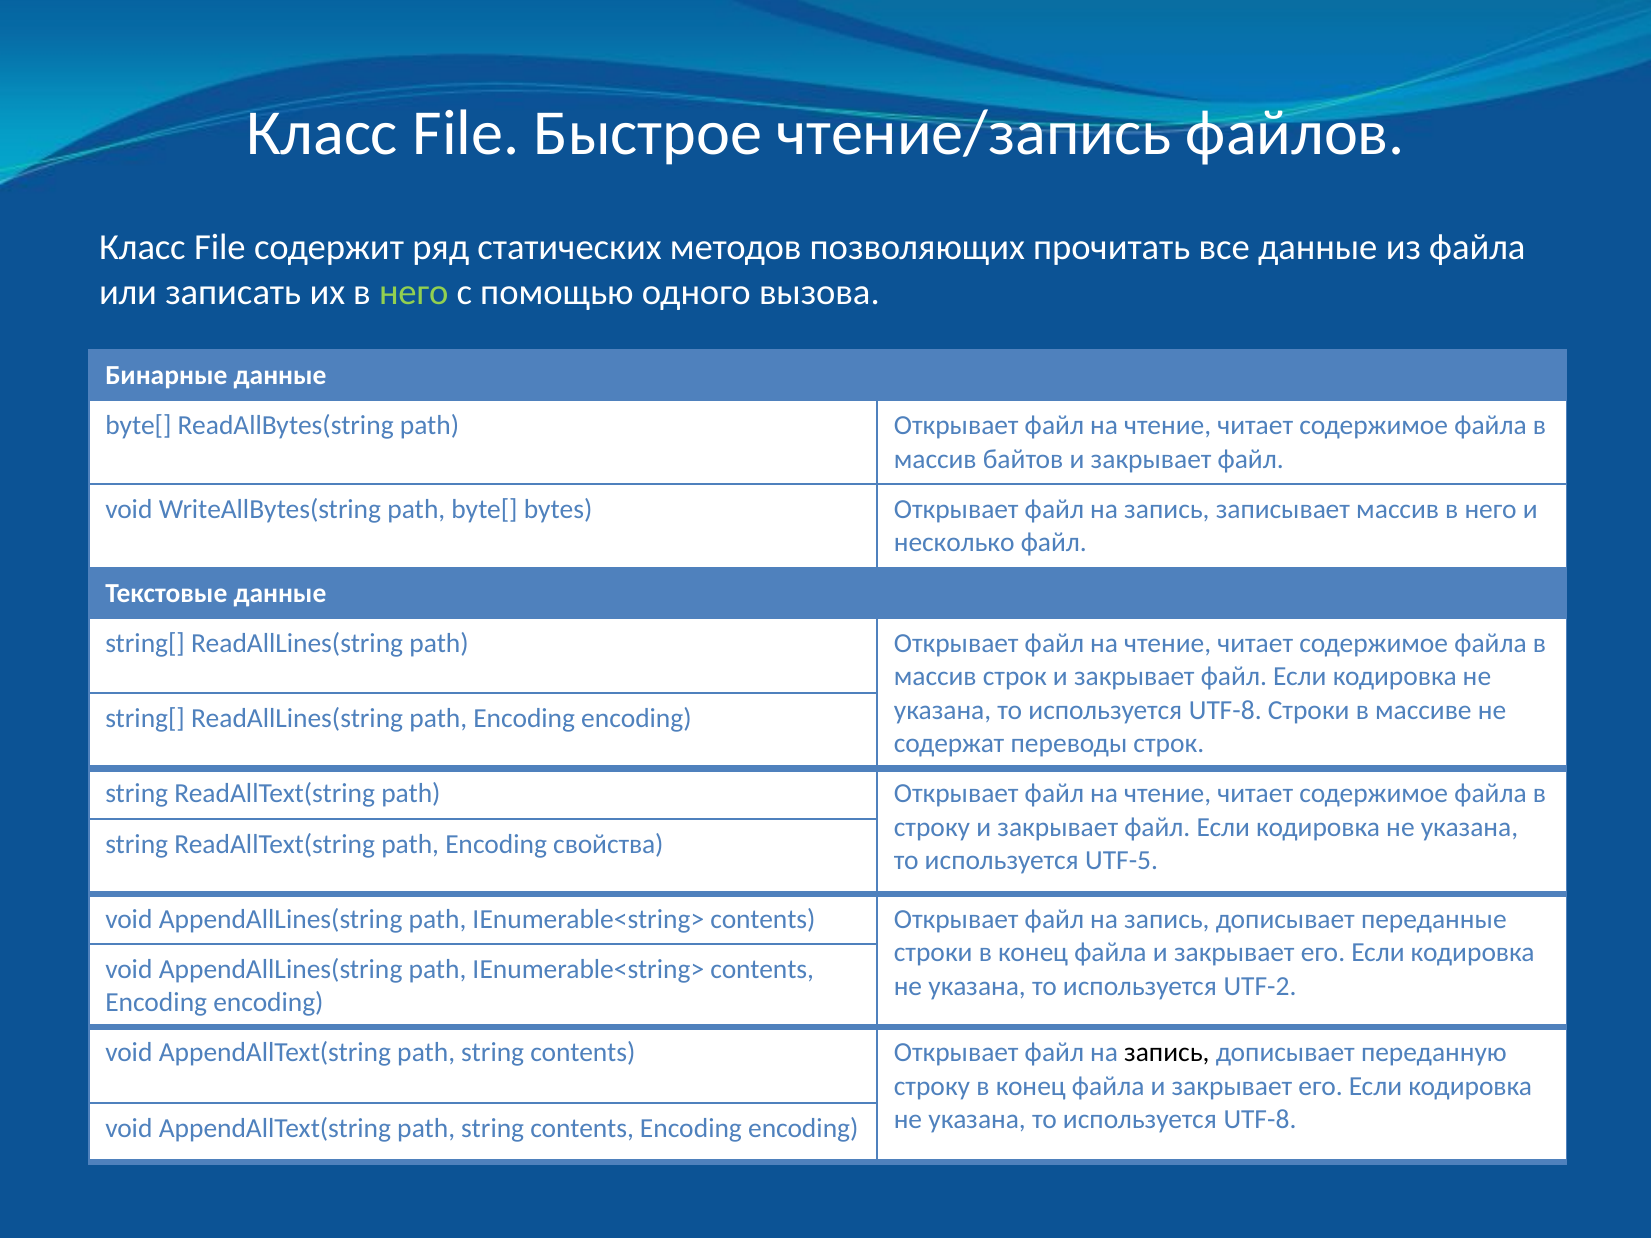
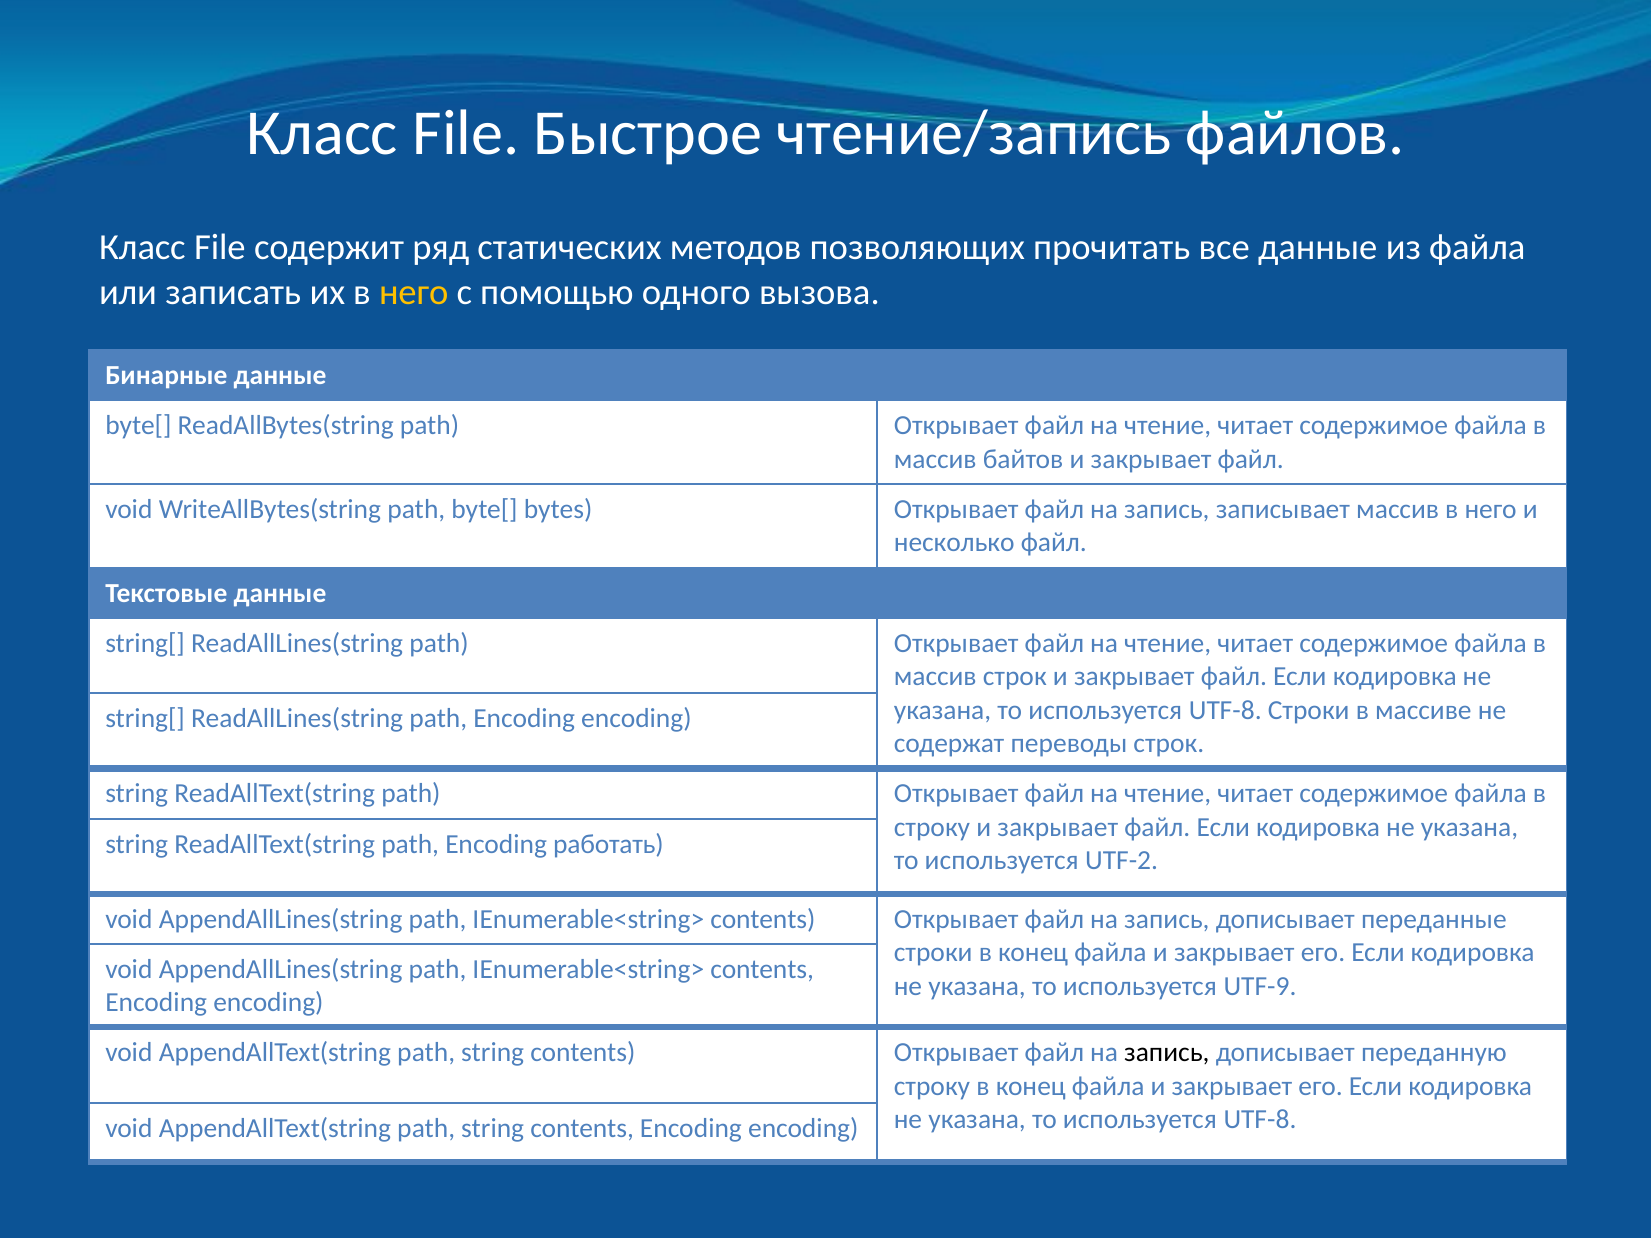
него at (414, 292) colour: light green -> yellow
свойства: свойства -> работать
UTF-5: UTF-5 -> UTF-2
UTF-2: UTF-2 -> UTF-9
